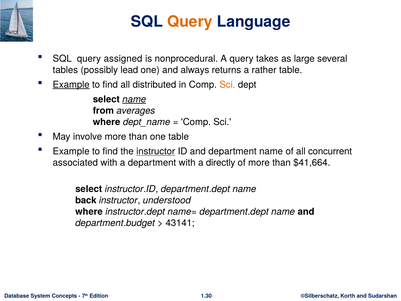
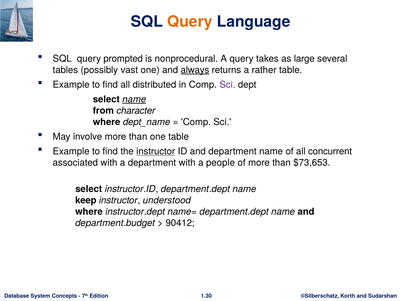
assigned: assigned -> prompted
lead: lead -> vast
always underline: none -> present
Example at (71, 85) underline: present -> none
Sci at (227, 85) colour: orange -> purple
averages: averages -> character
directly: directly -> people
$41,664: $41,664 -> $73,653
back: back -> keep
43141: 43141 -> 90412
